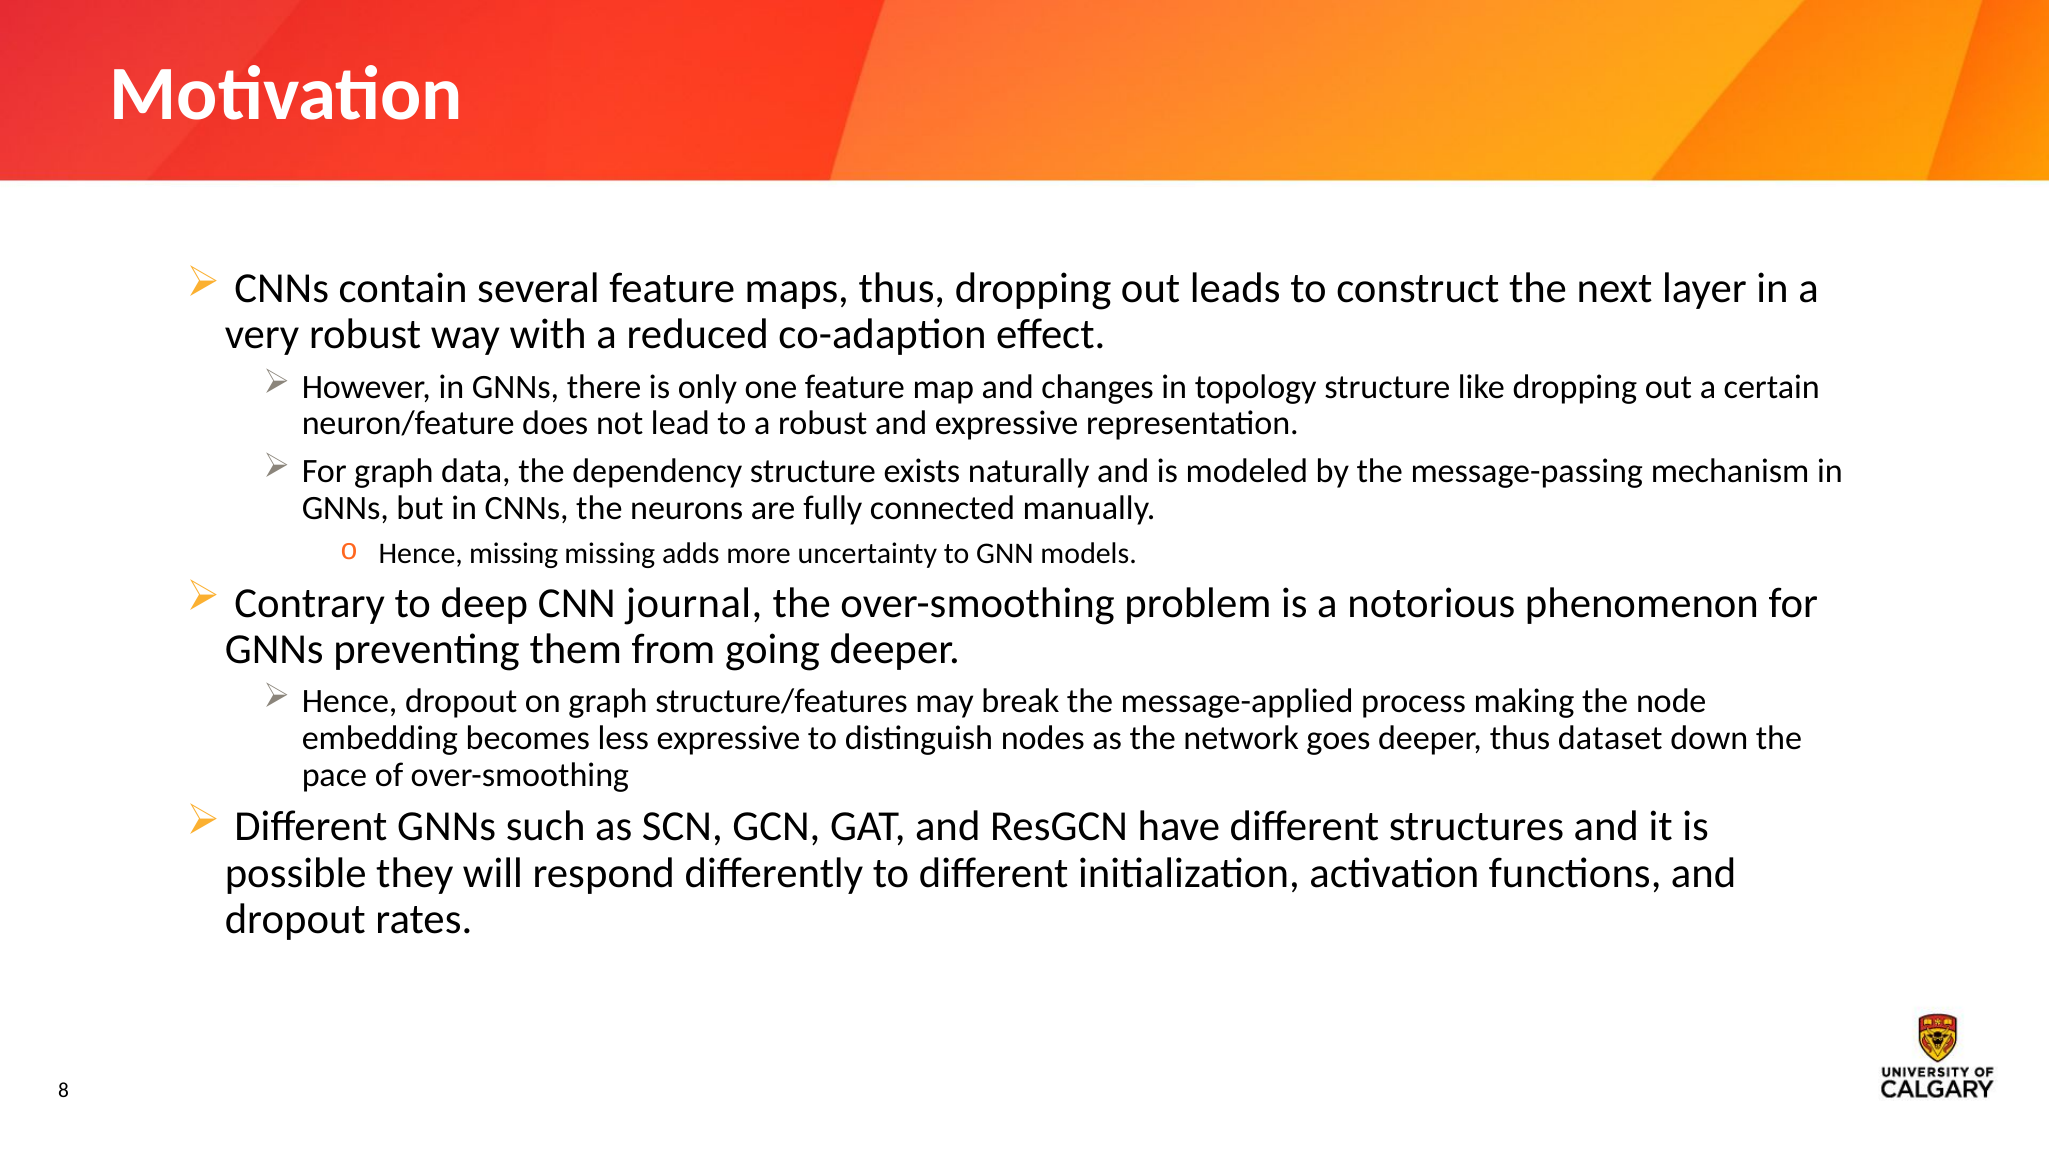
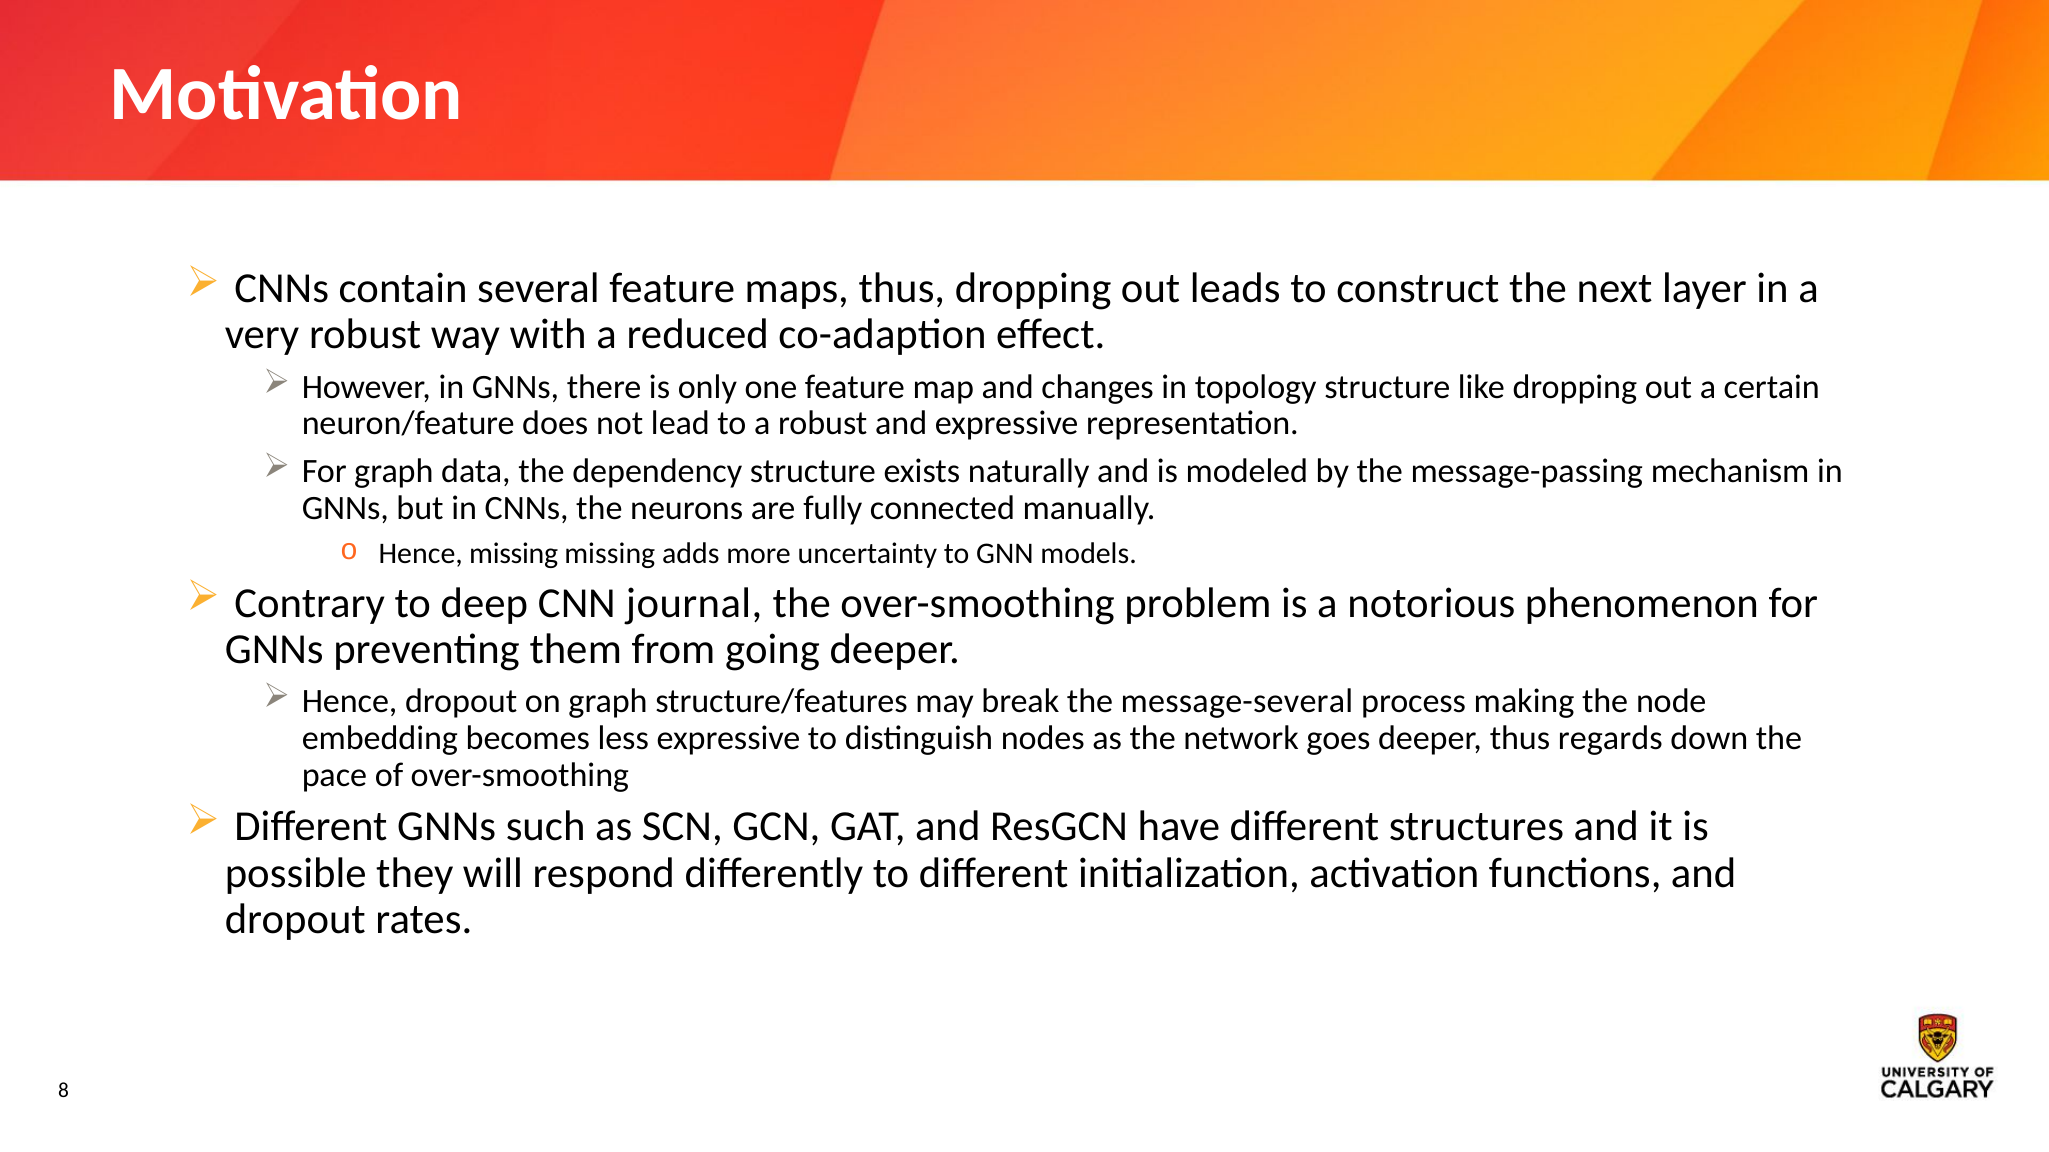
message-applied: message-applied -> message-several
dataset: dataset -> regards
